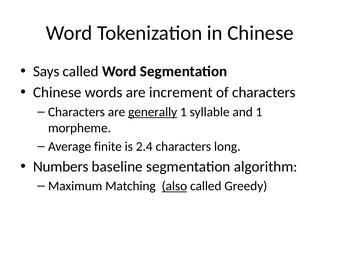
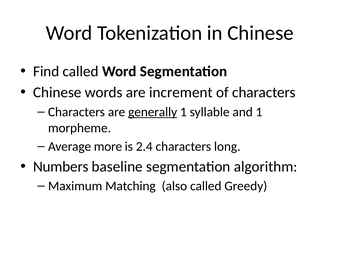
Says: Says -> Find
finite: finite -> more
also underline: present -> none
